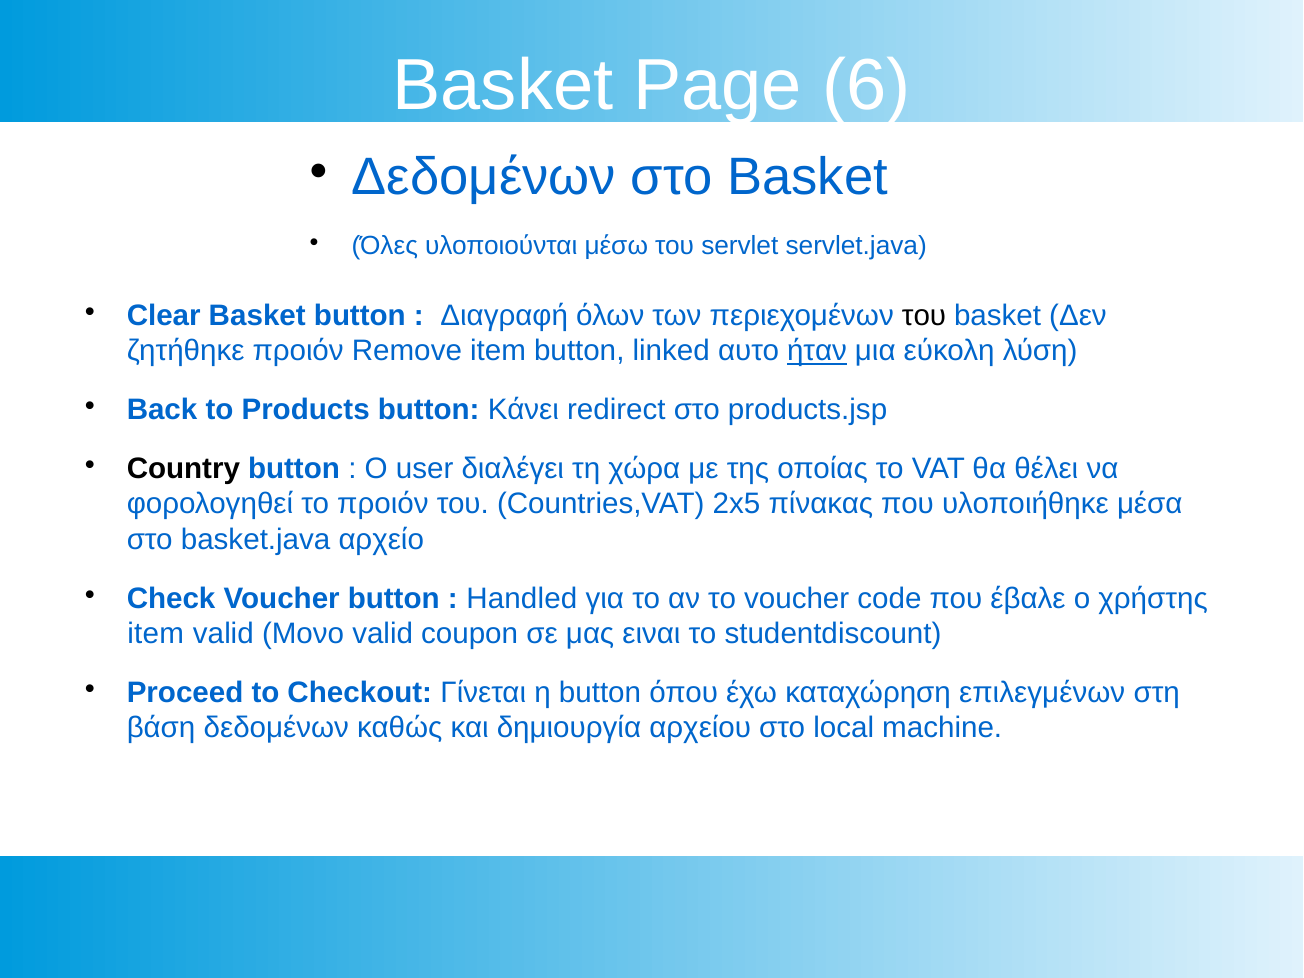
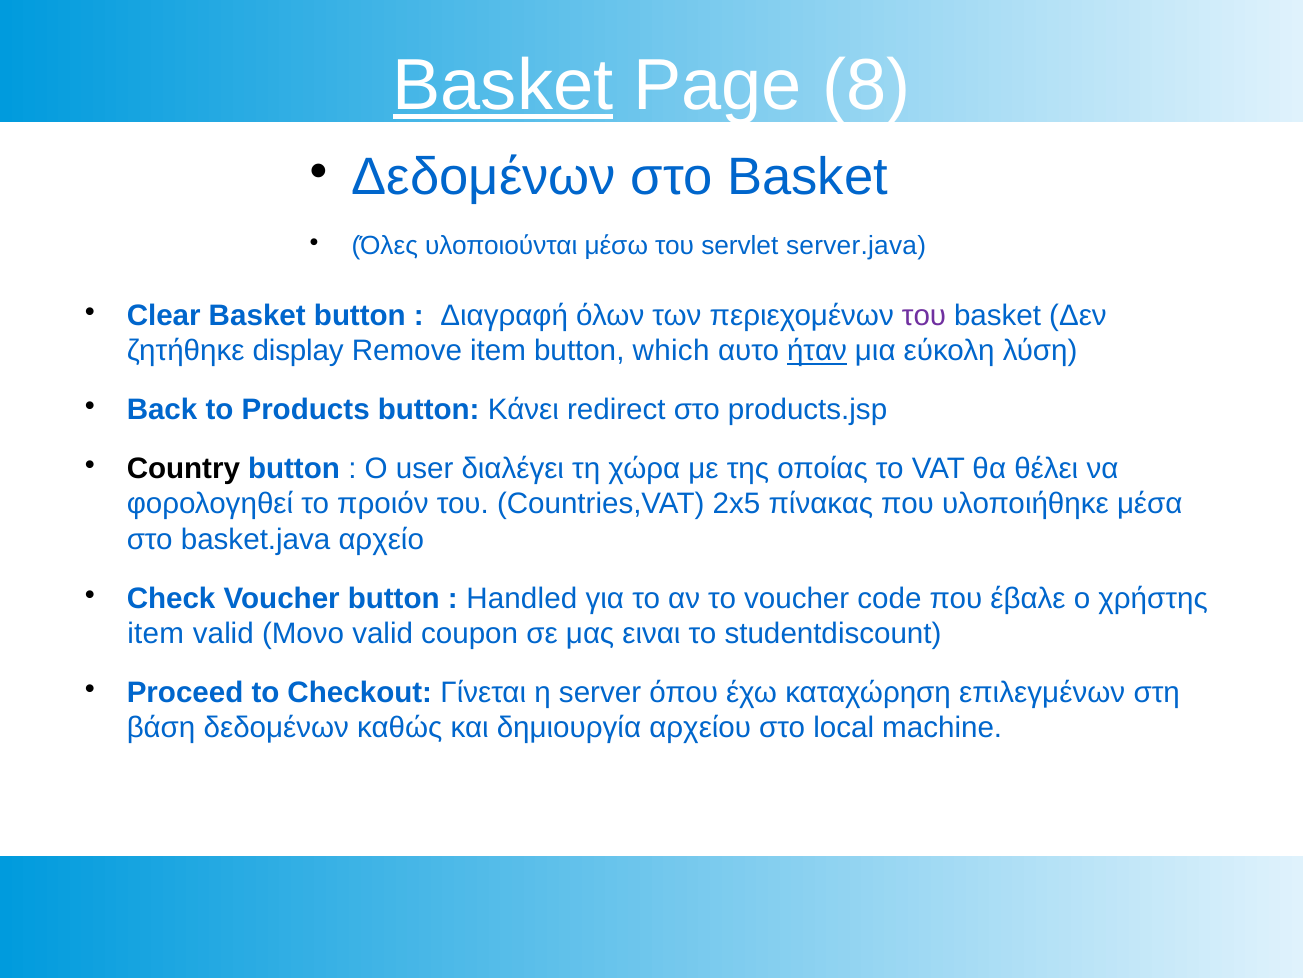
Basket at (503, 85) underline: none -> present
6: 6 -> 8
servlet.java: servlet.java -> server.java
του at (924, 315) colour: black -> purple
ζητήθηκε προιόν: προιόν -> display
linked: linked -> which
η button: button -> server
